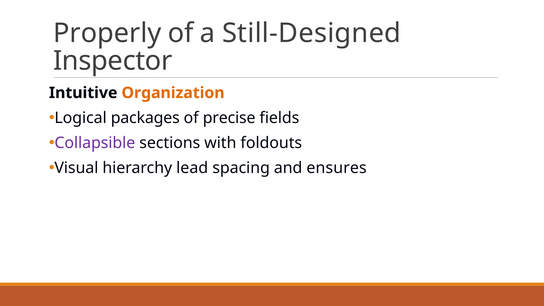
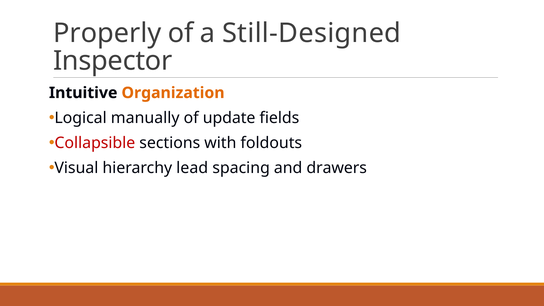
packages: packages -> manually
precise: precise -> update
Collapsible colour: purple -> red
ensures: ensures -> drawers
